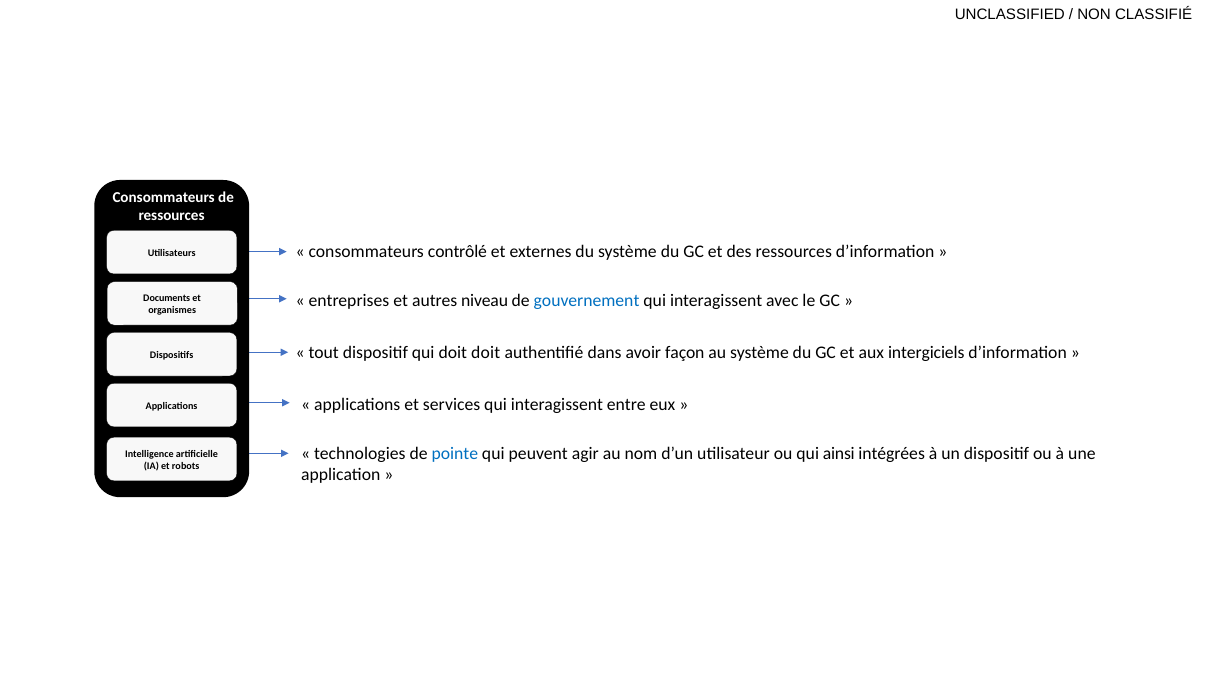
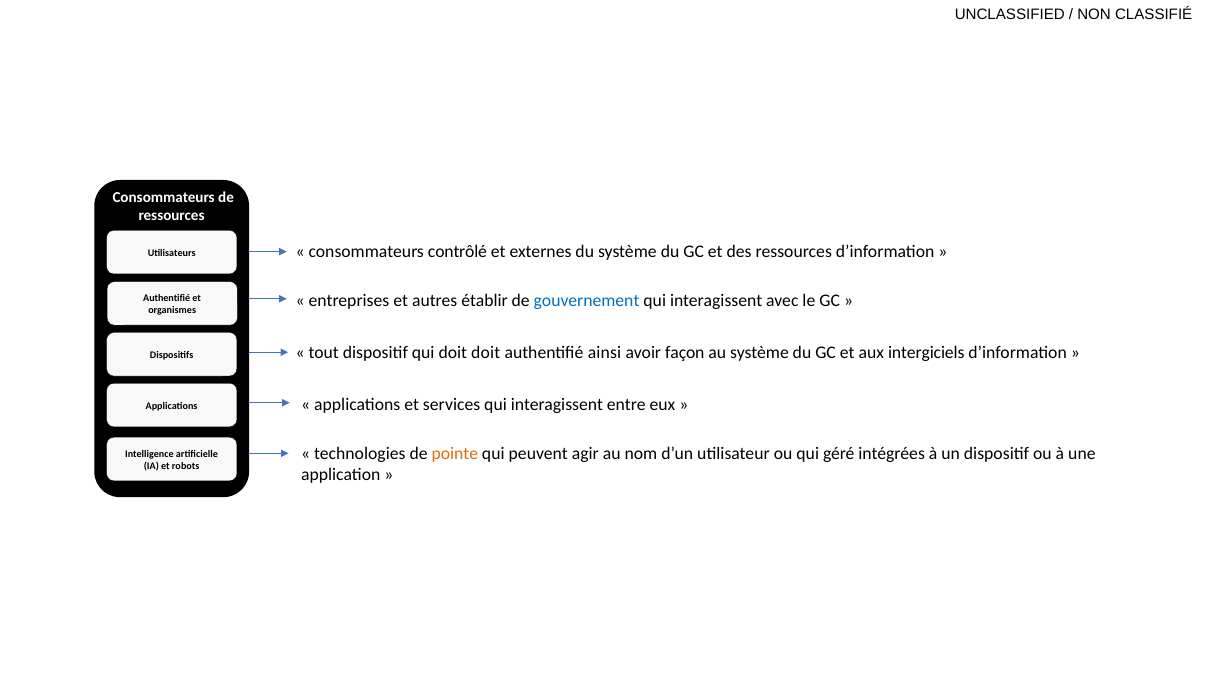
niveau: niveau -> établir
Documents at (167, 298): Documents -> Authentifié
dans: dans -> ainsi
pointe colour: blue -> orange
ainsi: ainsi -> géré
